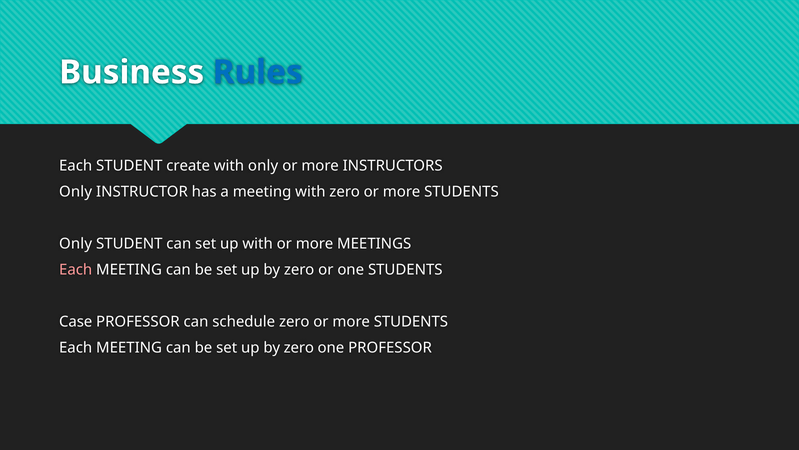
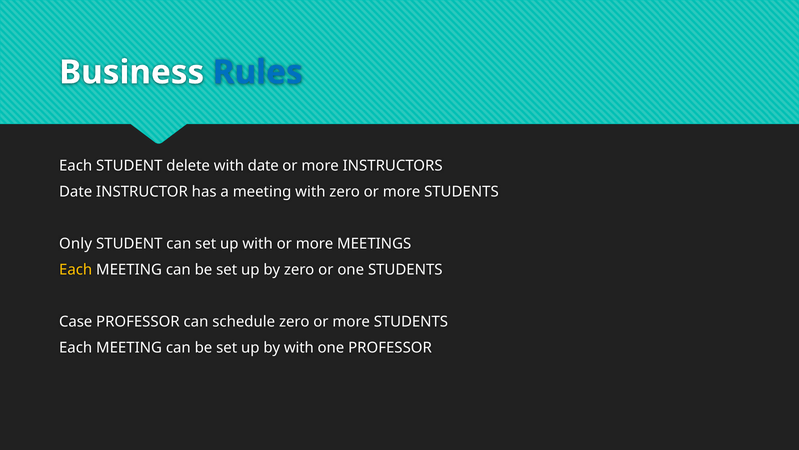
create: create -> delete
with only: only -> date
Only at (76, 192): Only -> Date
Each at (76, 270) colour: pink -> yellow
zero at (299, 348): zero -> with
